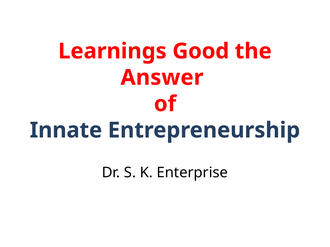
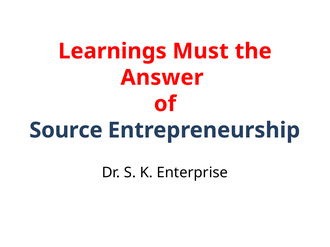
Good: Good -> Must
Innate: Innate -> Source
